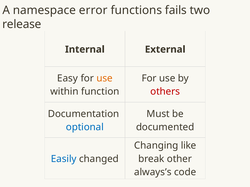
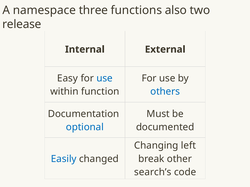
error: error -> three
fails: fails -> also
use at (105, 79) colour: orange -> blue
others colour: red -> blue
like: like -> left
always’s: always’s -> search’s
